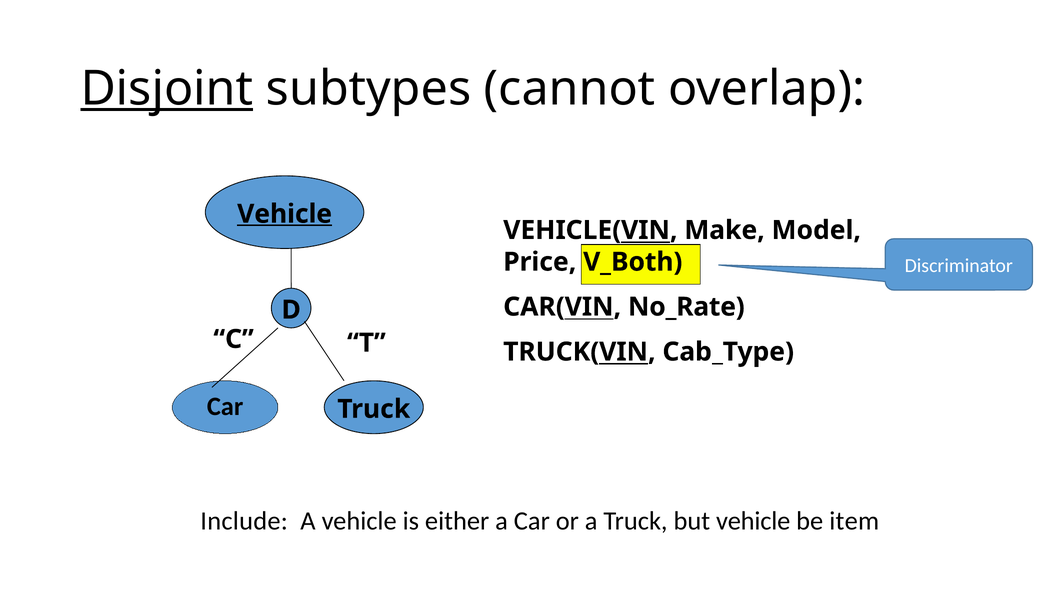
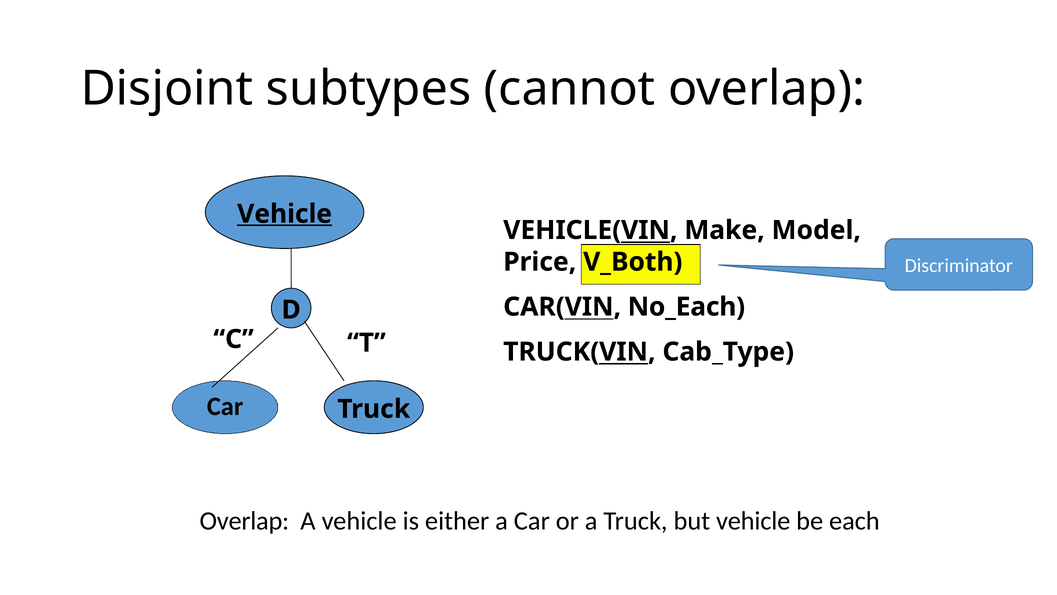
Disjoint underline: present -> none
No_Rate: No_Rate -> No_Each
Include at (244, 520): Include -> Overlap
item: item -> each
